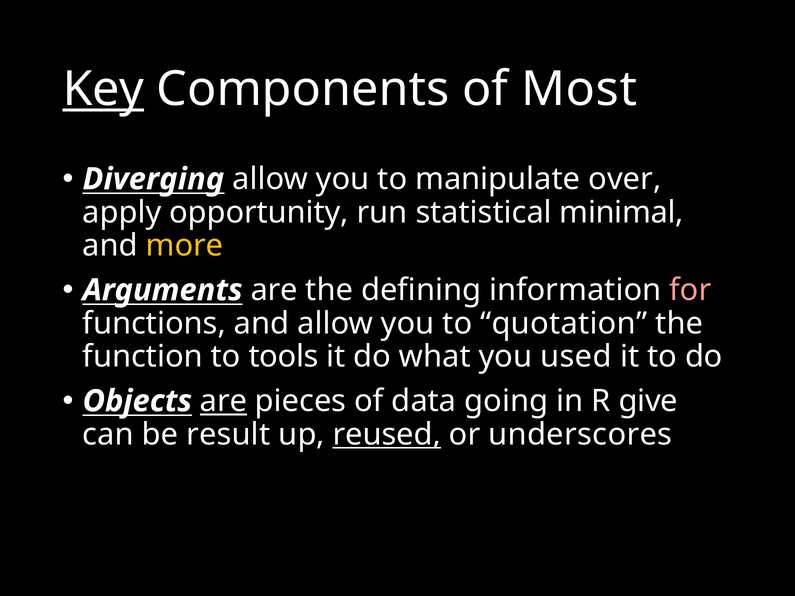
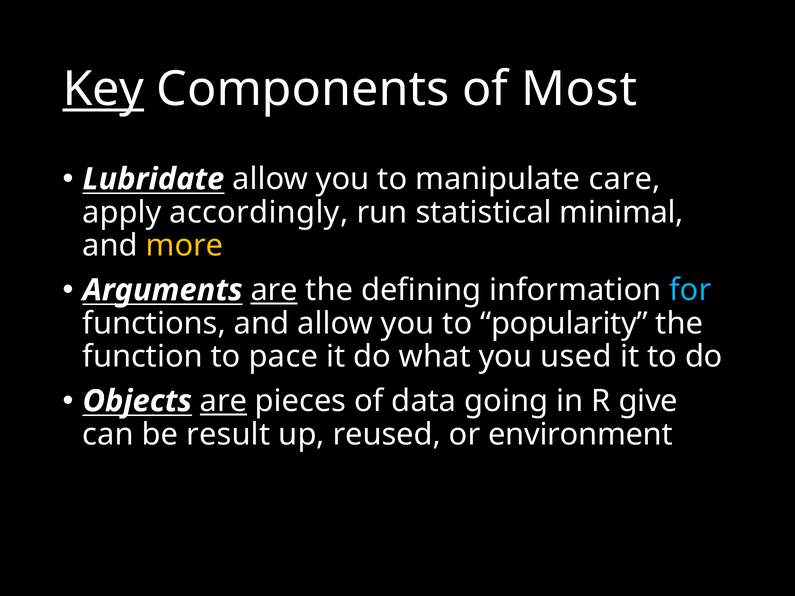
Diverging: Diverging -> Lubridate
over: over -> care
opportunity: opportunity -> accordingly
are at (274, 290) underline: none -> present
for colour: pink -> light blue
quotation: quotation -> popularity
tools: tools -> pace
reused underline: present -> none
underscores: underscores -> environment
